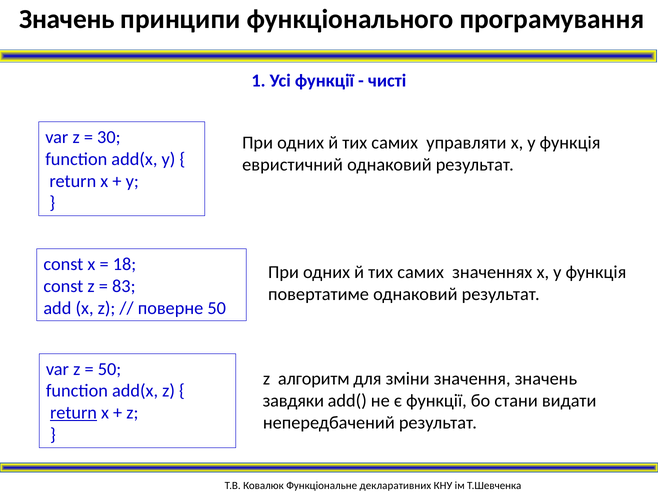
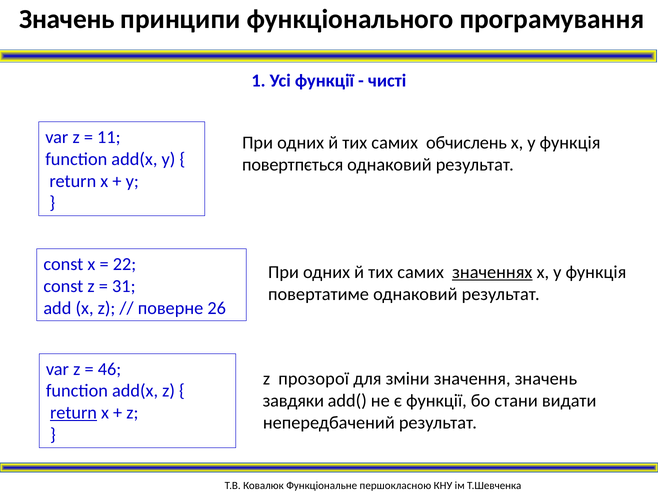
30: 30 -> 11
управляти: управляти -> обчислень
евристичний: евристичний -> повертпється
18: 18 -> 22
значеннях underline: none -> present
83: 83 -> 31
поверне 50: 50 -> 26
50 at (109, 369): 50 -> 46
алгоритм: алгоритм -> прозорої
декларативних: декларативних -> першокласною
